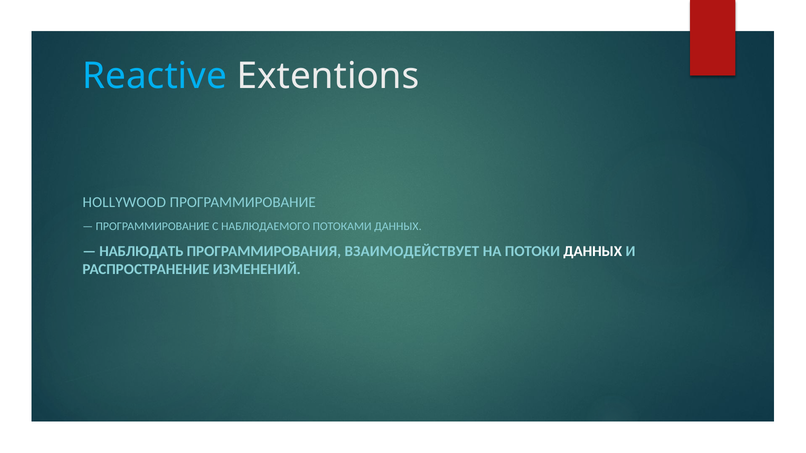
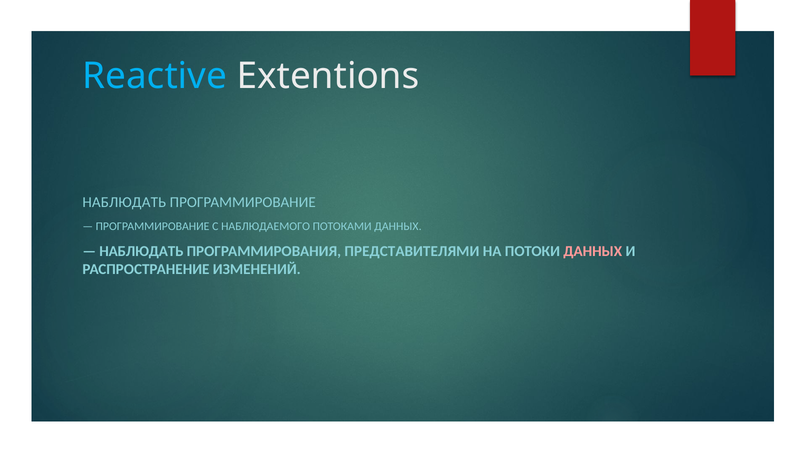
HOLLYWOOD at (124, 202): HOLLYWOOD -> НАБЛЮДАТЬ
ВЗАИМОДЕЙСТВУЕТ: ВЗАИМОДЕЙСТВУЕТ -> ПРЕДСТАВИТЕЛЯМИ
ДАННЫХ at (593, 251) colour: white -> pink
